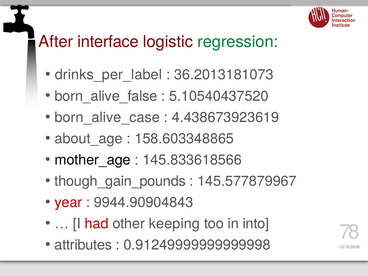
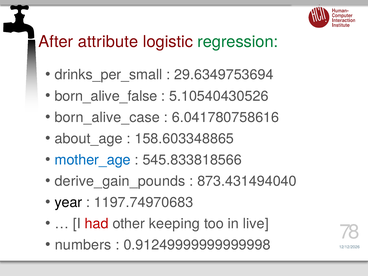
interface: interface -> attribute
drinks_per_label: drinks_per_label -> drinks_per_small
36.2013181073: 36.2013181073 -> 29.6349753694
5.10540437520: 5.10540437520 -> 5.10540430526
4.438673923619: 4.438673923619 -> 6.041780758616
mother_age colour: black -> blue
145.833618566: 145.833618566 -> 545.833818566
though_gain_pounds: though_gain_pounds -> derive_gain_pounds
145.577879967: 145.577879967 -> 873.431494040
year colour: red -> black
9944.90904843: 9944.90904843 -> 1197.74970683
into: into -> live
attributes: attributes -> numbers
